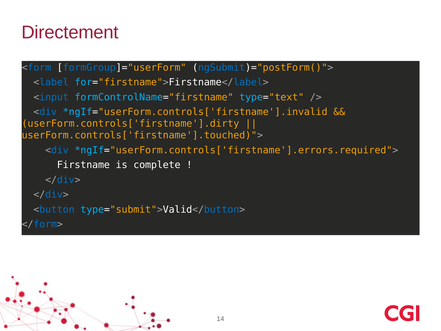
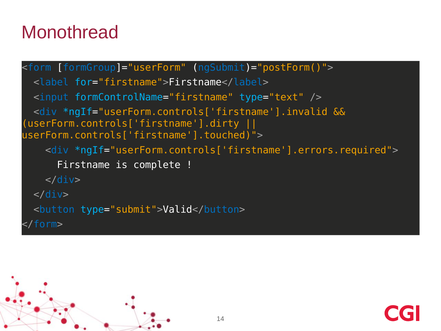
Directement: Directement -> Monothread
